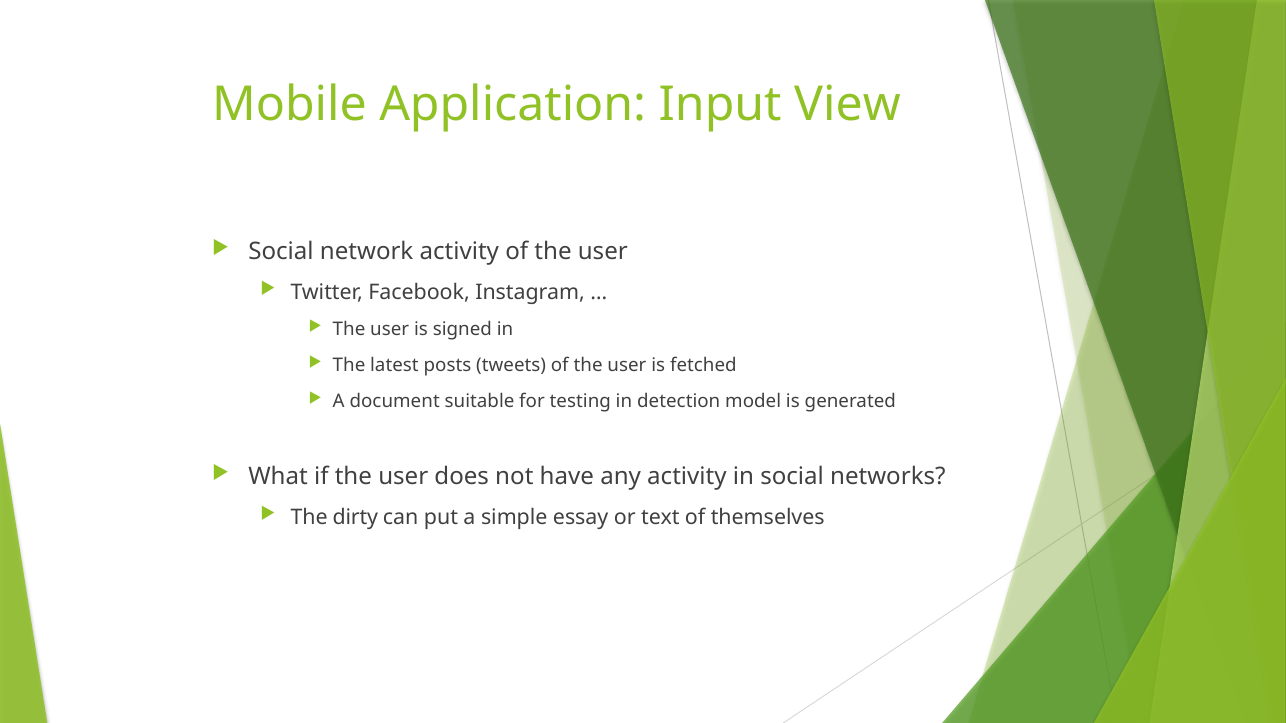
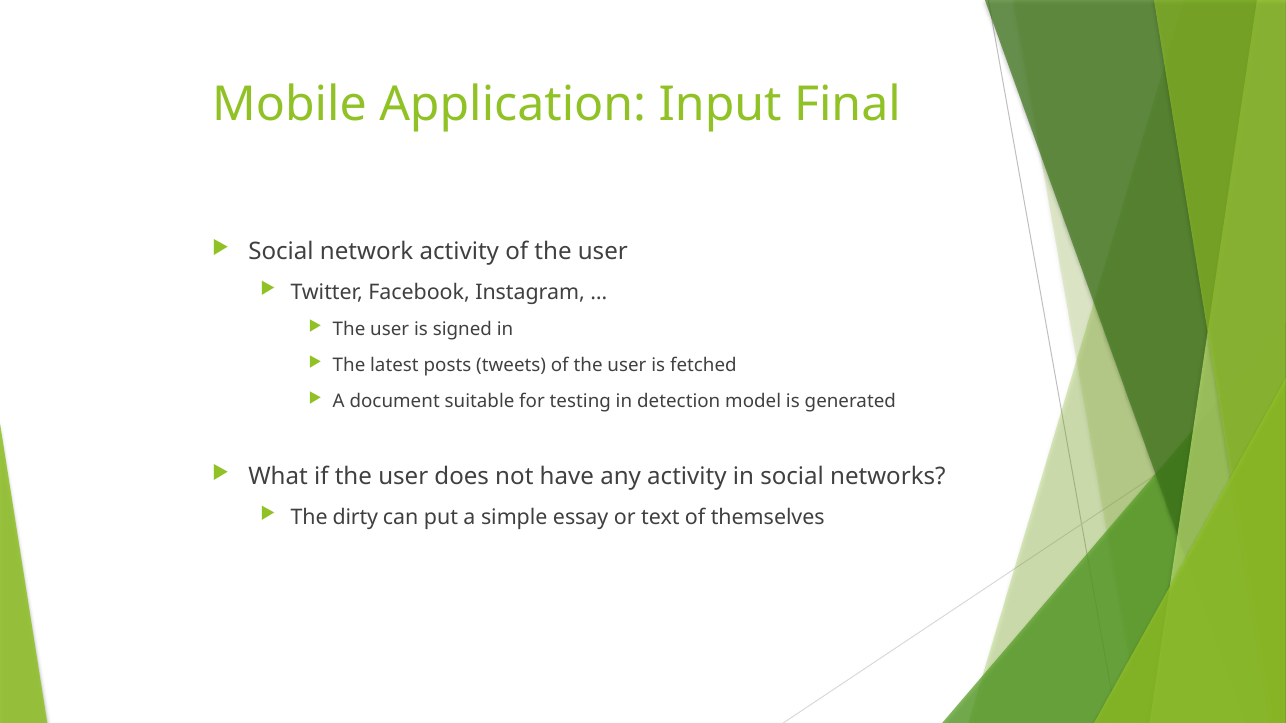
View: View -> Final
